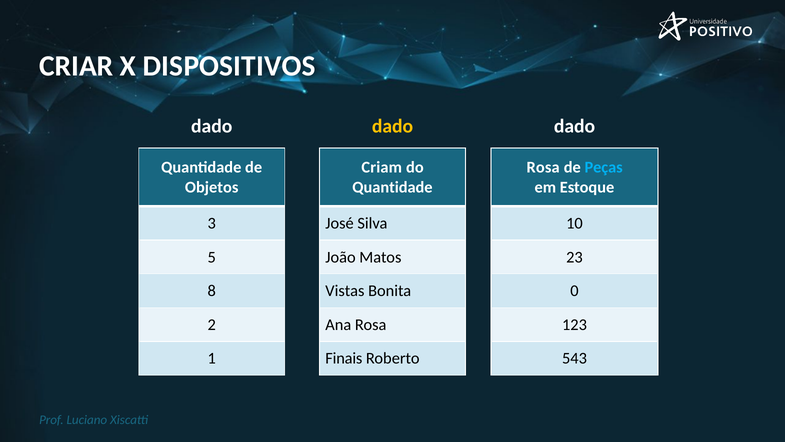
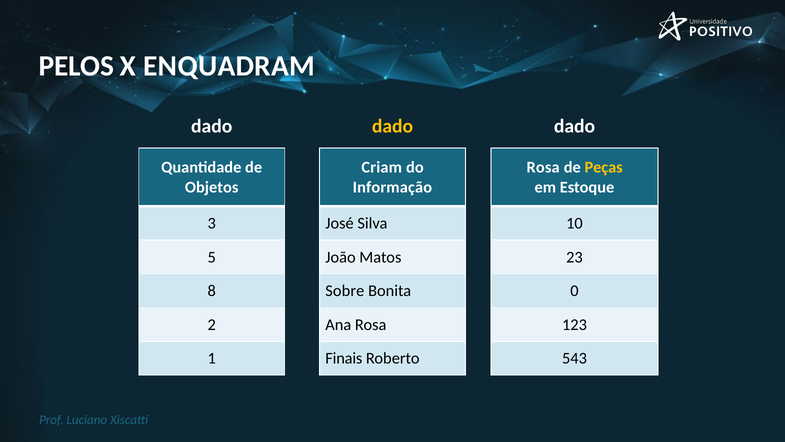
CRIAR: CRIAR -> PELOS
DISPOSITIVOS: DISPOSITIVOS -> ENQUADRAM
Peças colour: light blue -> yellow
Quantidade at (392, 187): Quantidade -> Informação
Vistas: Vistas -> Sobre
